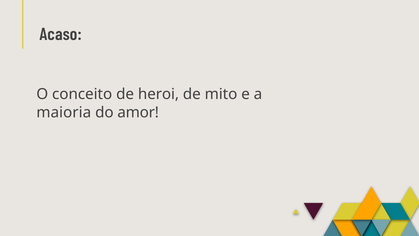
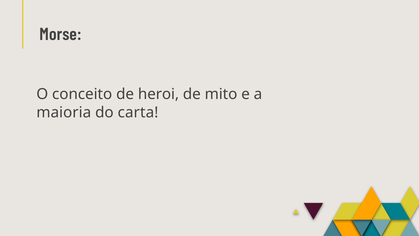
Acaso: Acaso -> Morse
amor: amor -> carta
